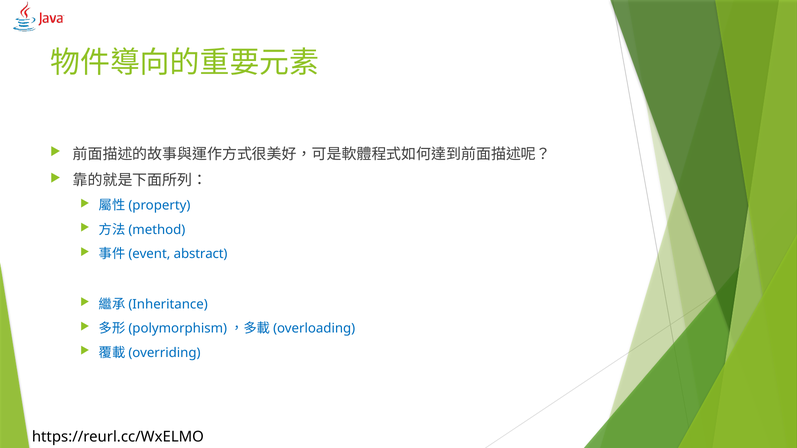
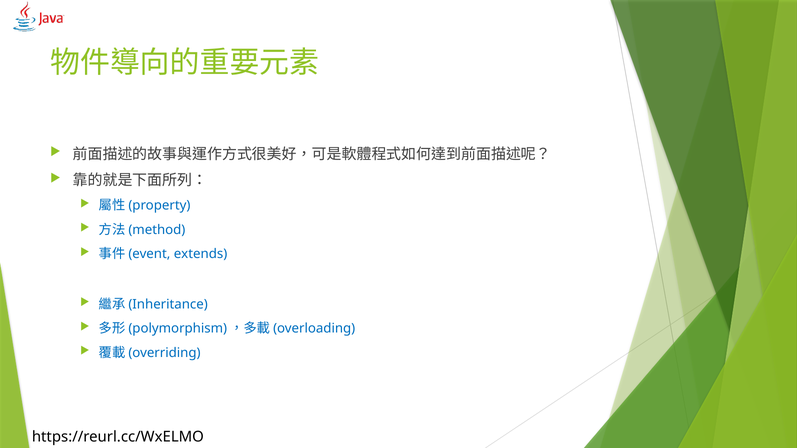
abstract: abstract -> extends
